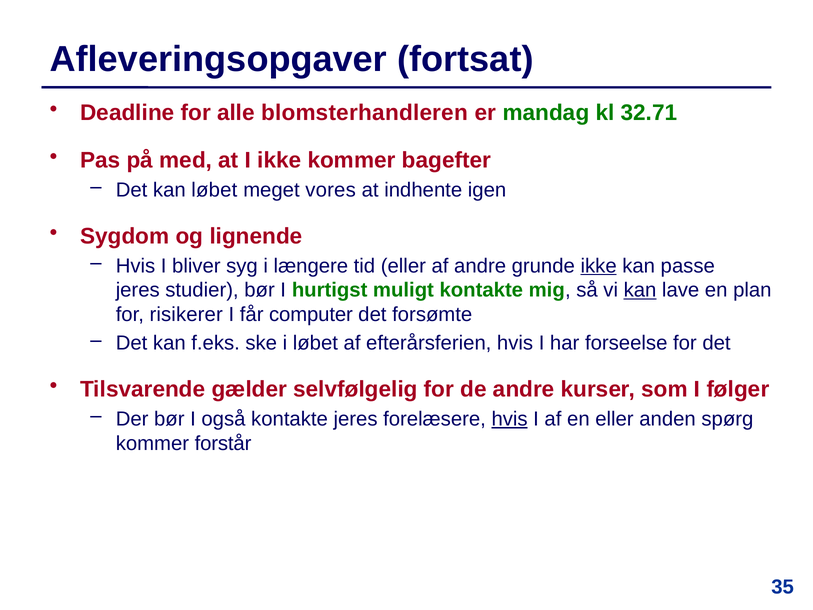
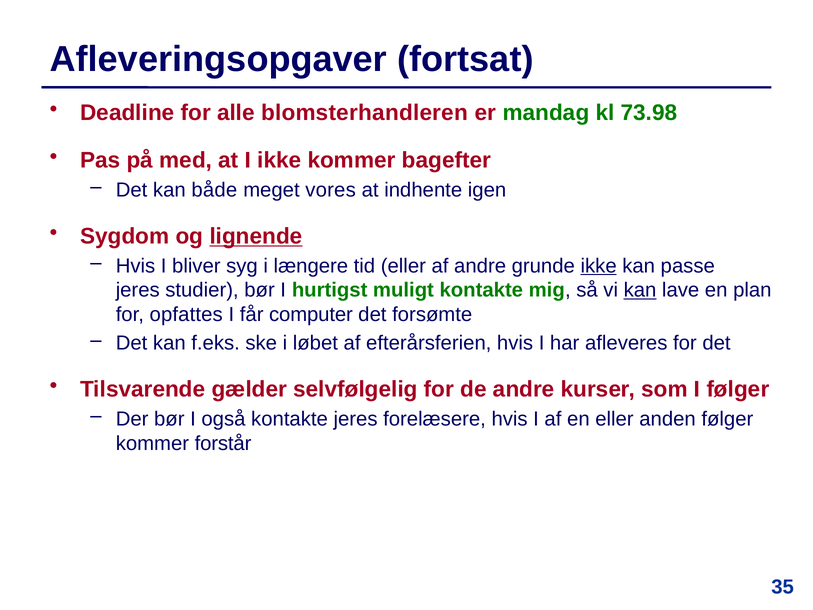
32.71: 32.71 -> 73.98
kan løbet: løbet -> både
lignende underline: none -> present
risikerer: risikerer -> opfattes
forseelse: forseelse -> afleveres
hvis at (510, 419) underline: present -> none
anden spørg: spørg -> følger
